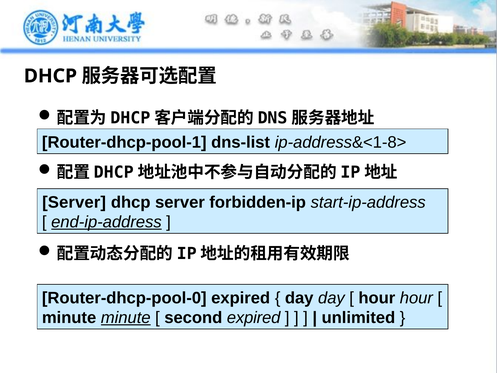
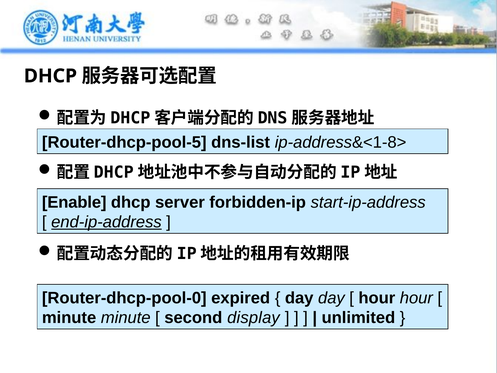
Router-dhcp-pool-1: Router-dhcp-pool-1 -> Router-dhcp-pool-5
Server at (74, 202): Server -> Enable
minute at (126, 318) underline: present -> none
second expired: expired -> display
